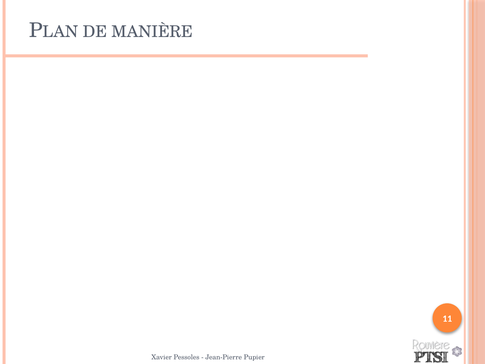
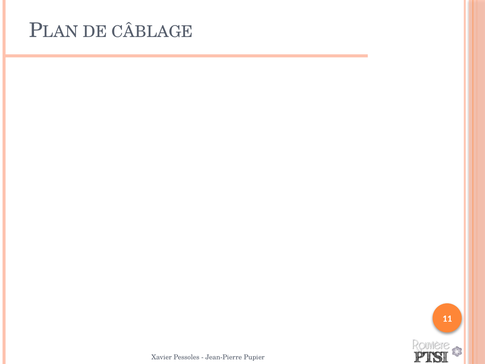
MANIÈRE: MANIÈRE -> CÂBLAGE
